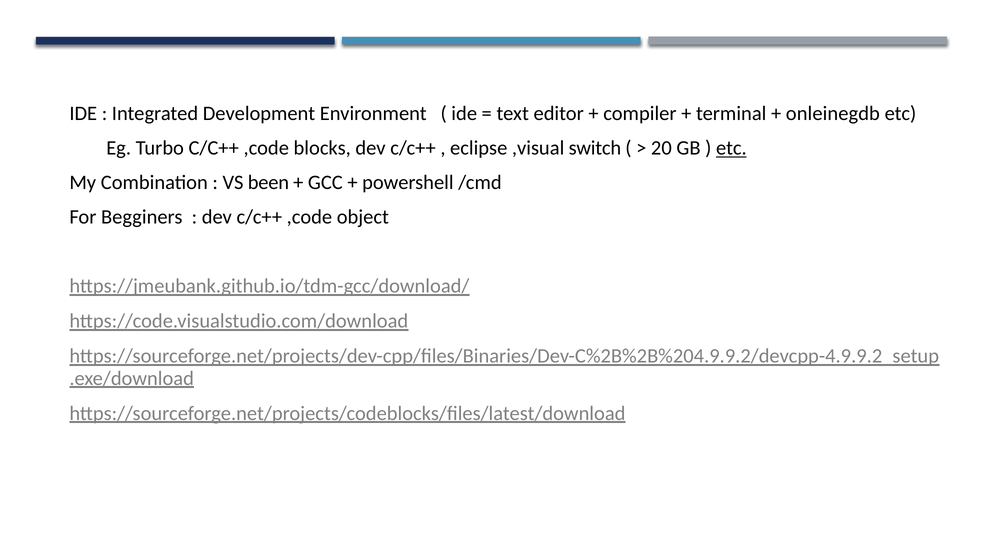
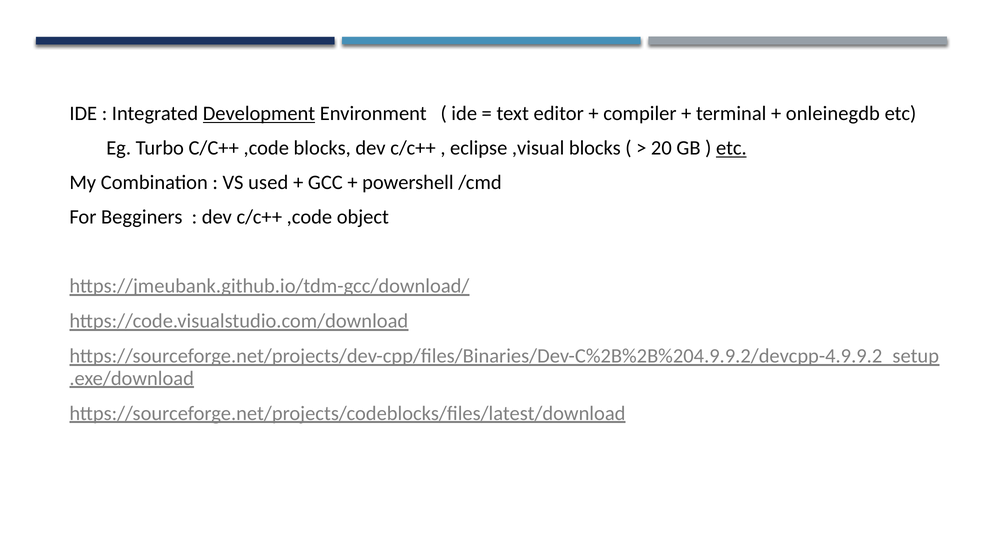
Development underline: none -> present
,visual switch: switch -> blocks
been: been -> used
